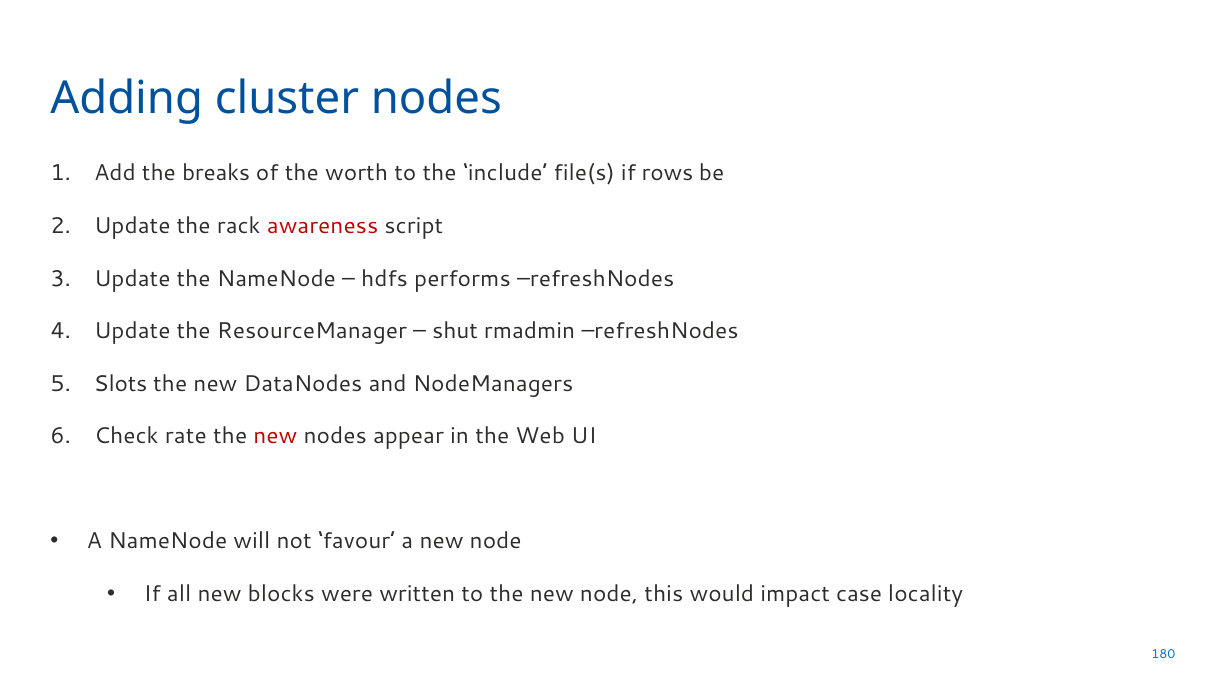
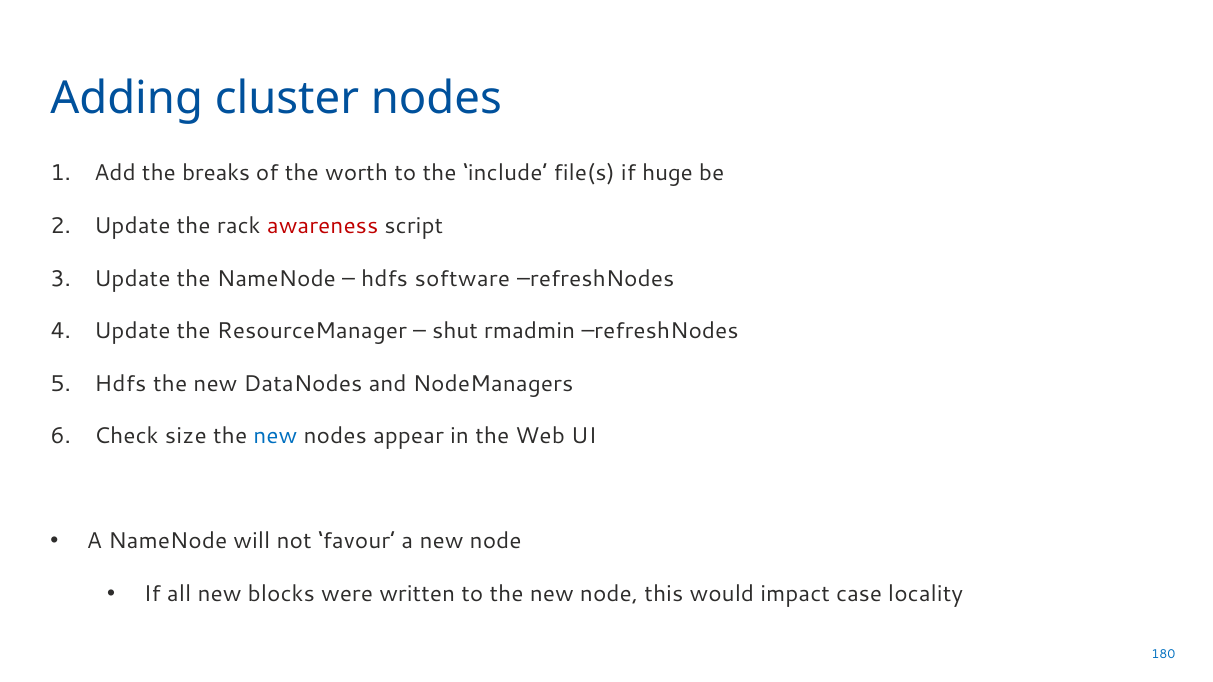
rows: rows -> huge
performs: performs -> software
Slots at (121, 384): Slots -> Hdfs
rate: rate -> size
new at (275, 436) colour: red -> blue
